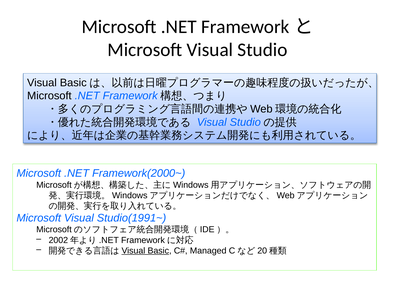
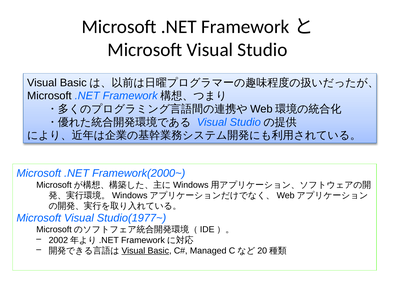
Studio(1991~: Studio(1991~ -> Studio(1977~
